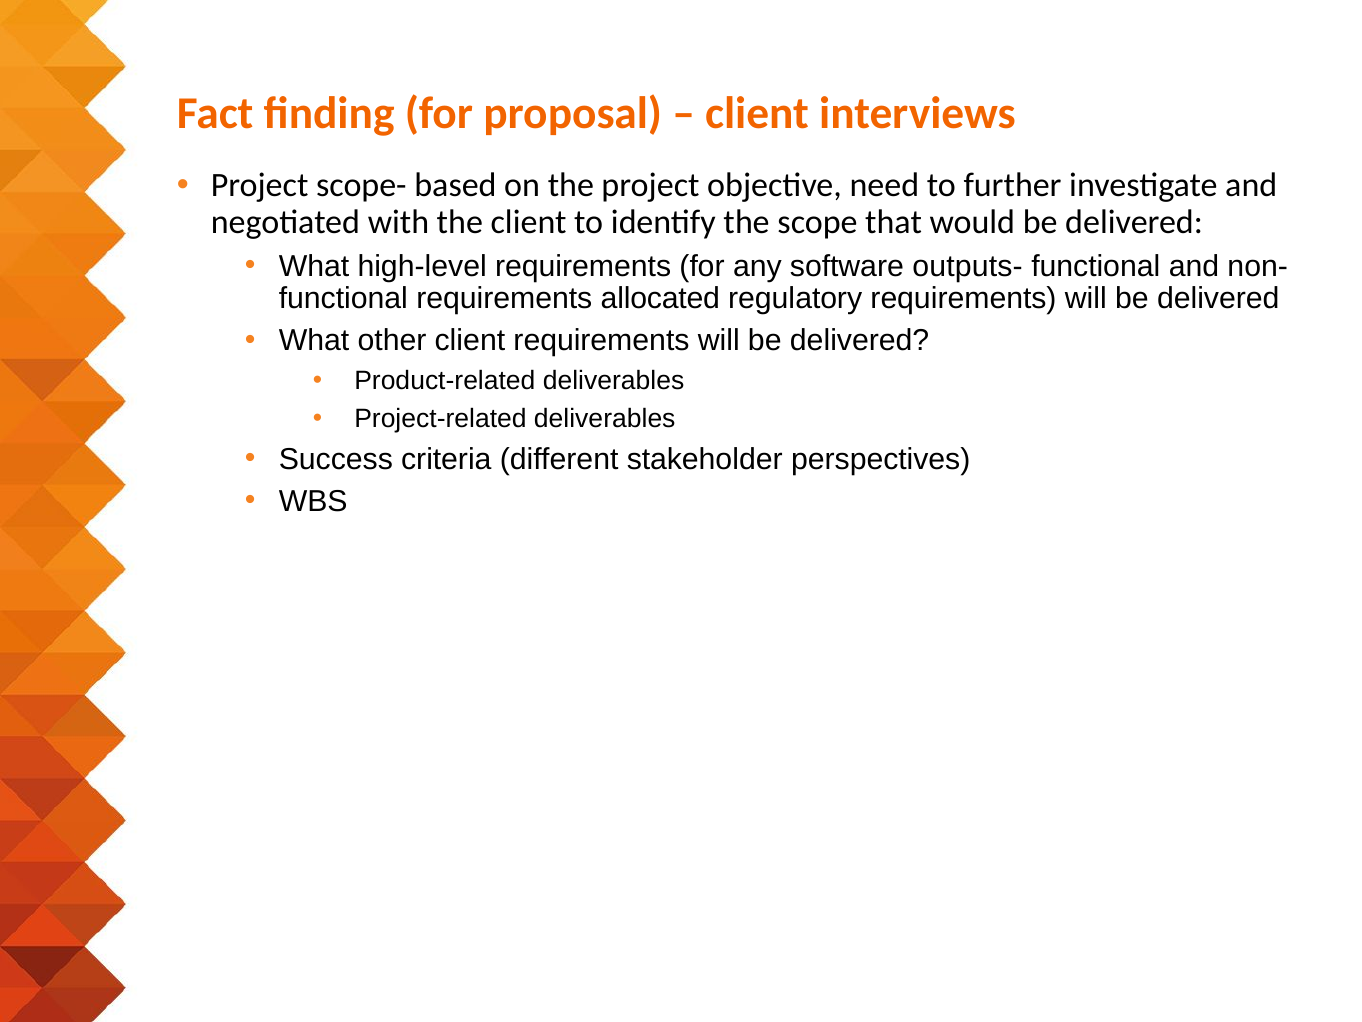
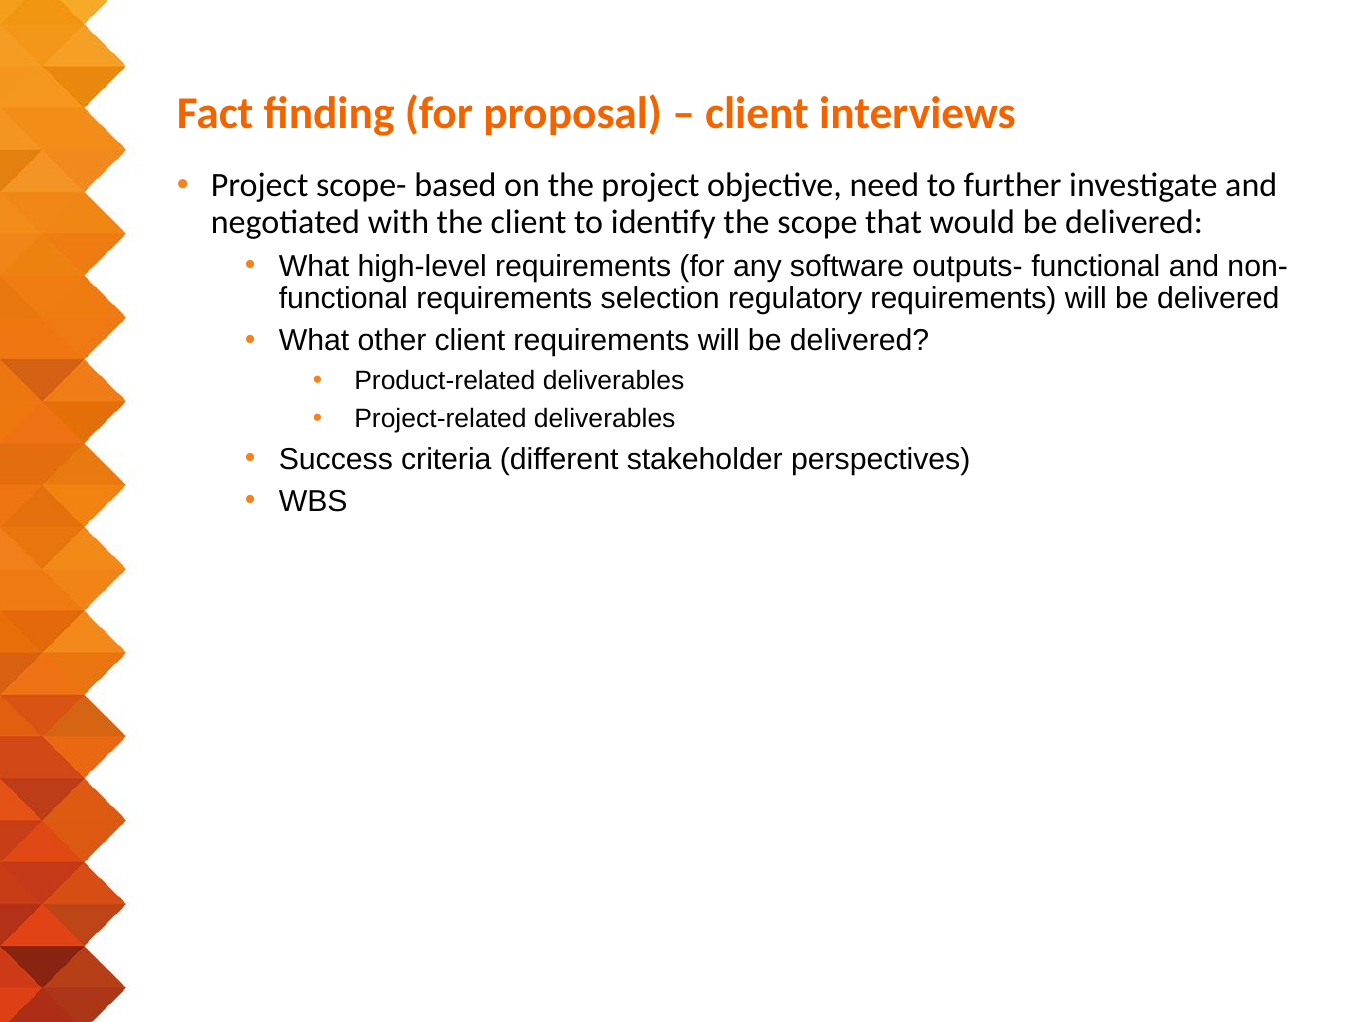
allocated: allocated -> selection
